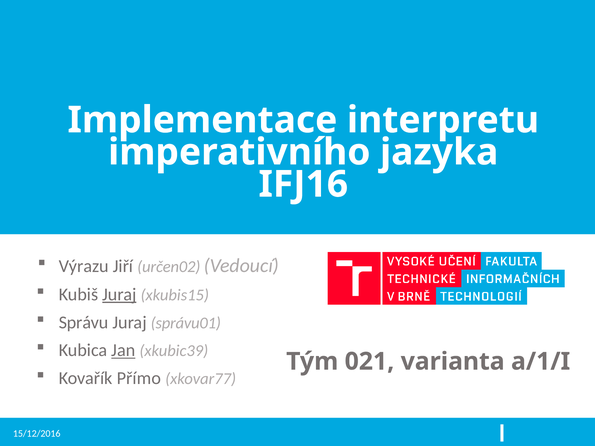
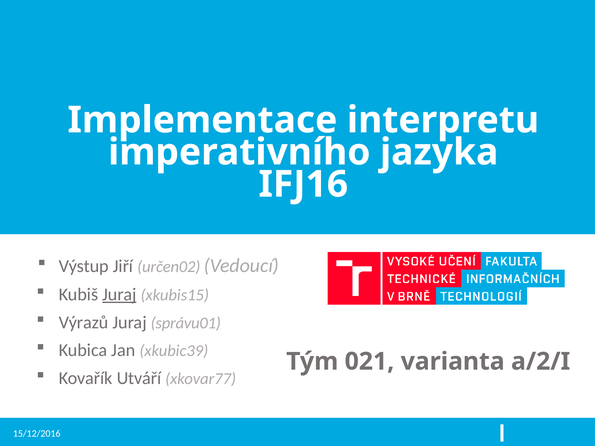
Výrazu: Výrazu -> Výstup
Správu: Správu -> Výrazů
Jan underline: present -> none
a/1/I: a/1/I -> a/2/I
Přímo: Přímo -> Utváří
